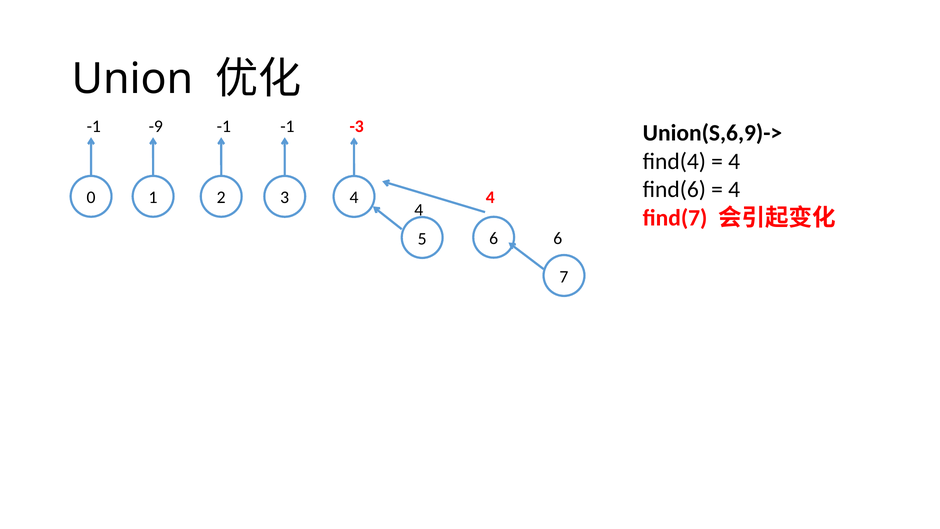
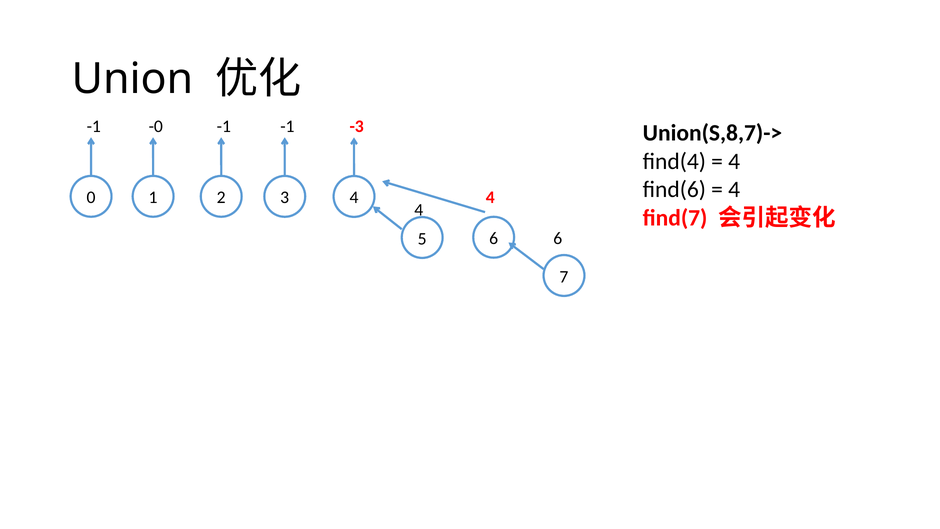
-9: -9 -> -0
Union(S,6,9)->: Union(S,6,9)-> -> Union(S,8,7)->
